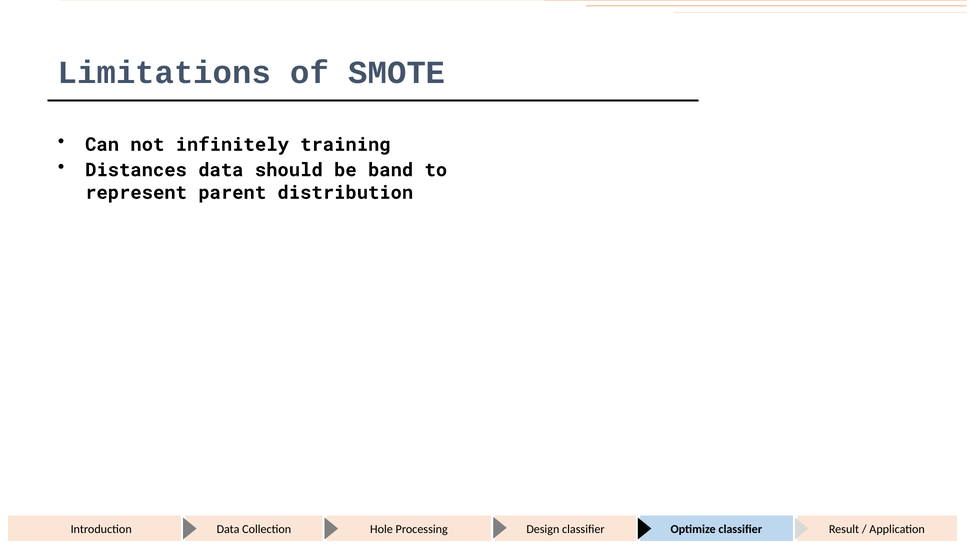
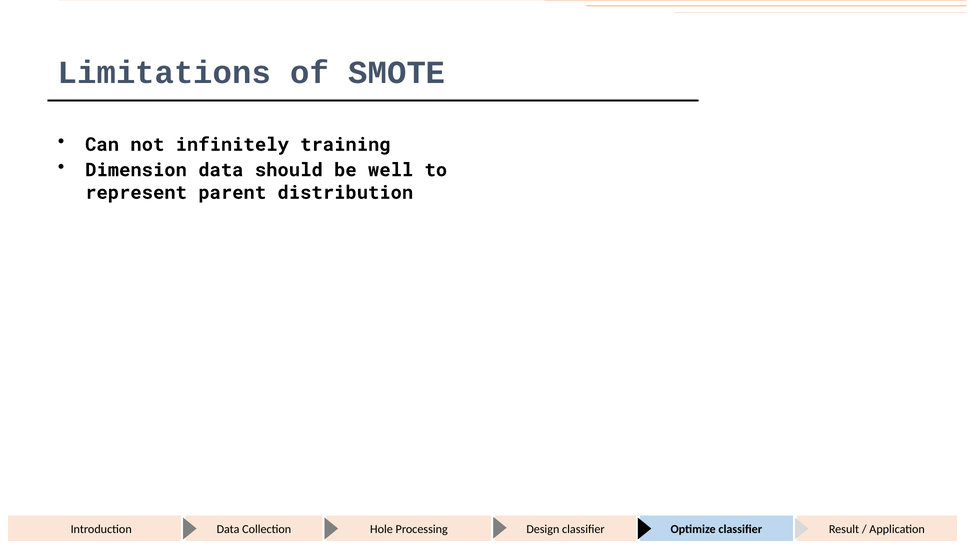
Distances: Distances -> Dimension
band: band -> well
